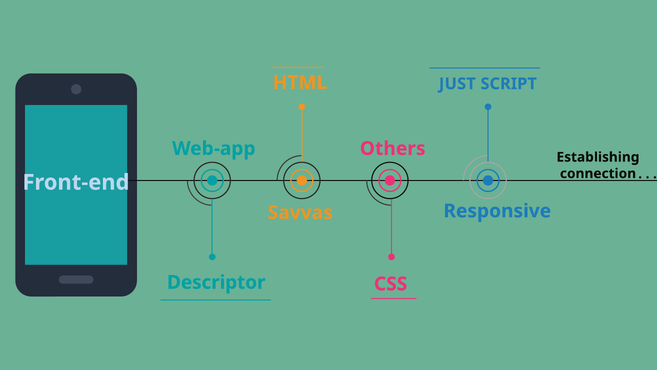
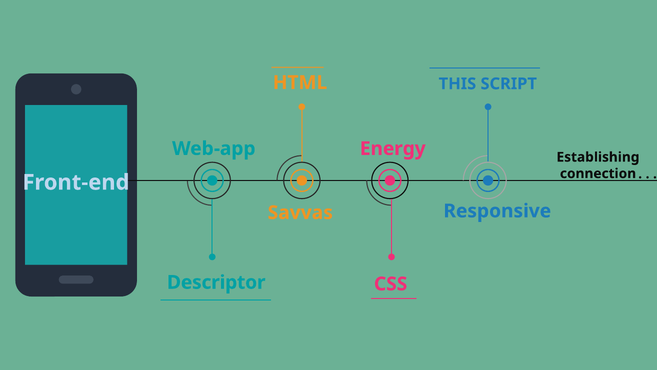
JUST: JUST -> THIS
Others: Others -> Energy
